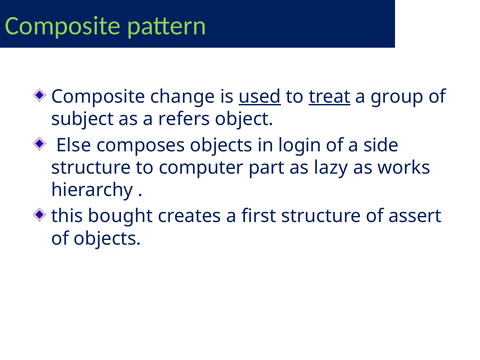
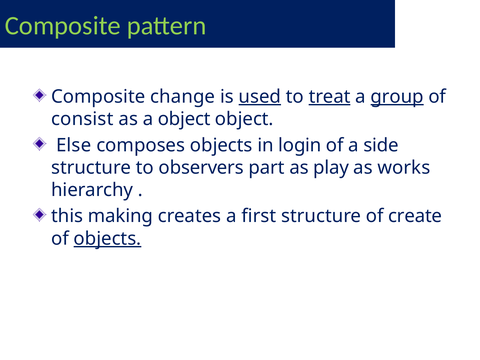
group underline: none -> present
subject: subject -> consist
a refers: refers -> object
computer: computer -> observers
lazy: lazy -> play
bought: bought -> making
assert: assert -> create
objects at (107, 239) underline: none -> present
